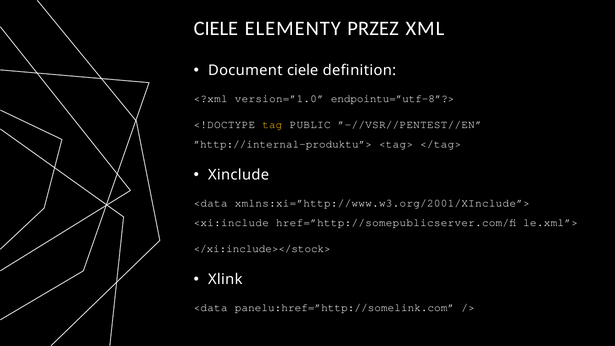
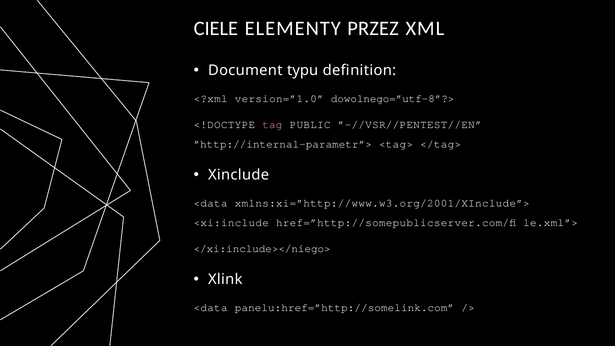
Document ciele: ciele -> typu
endpointu=”utf-8”?>: endpointu=”utf-8”?> -> dowolnego=”utf-8”?>
tag colour: yellow -> pink
”http://internal-produktu”>: ”http://internal-produktu”> -> ”http://internal-parametr”>
</xi:include></stock>: </xi:include></stock> -> </xi:include></niego>
